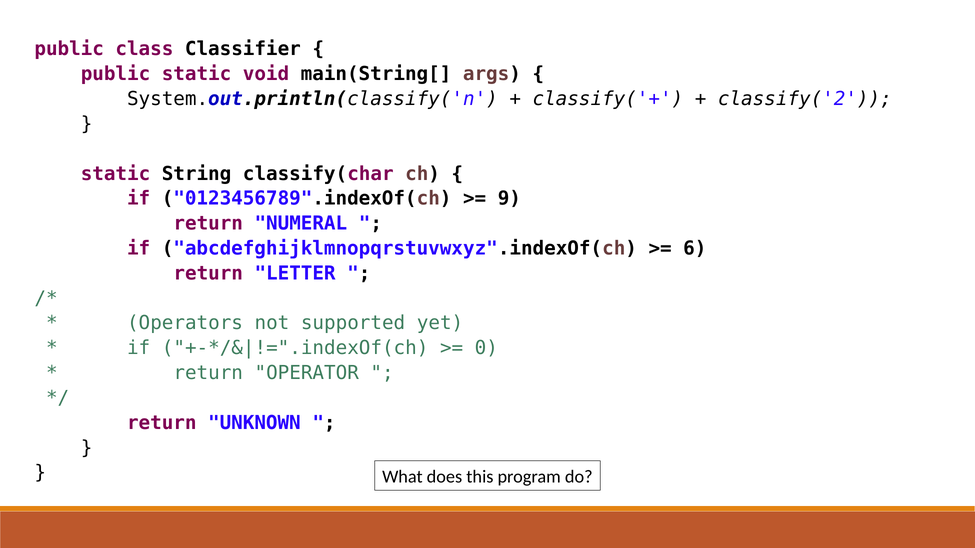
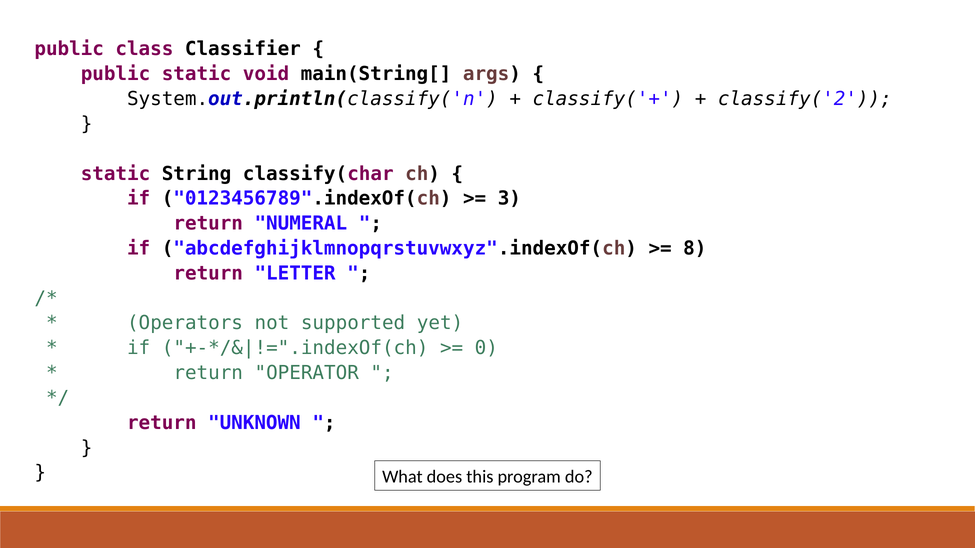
9: 9 -> 3
6: 6 -> 8
